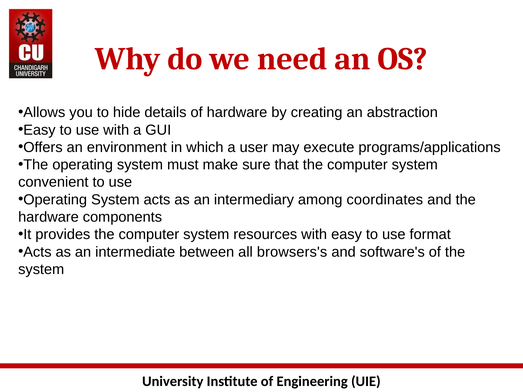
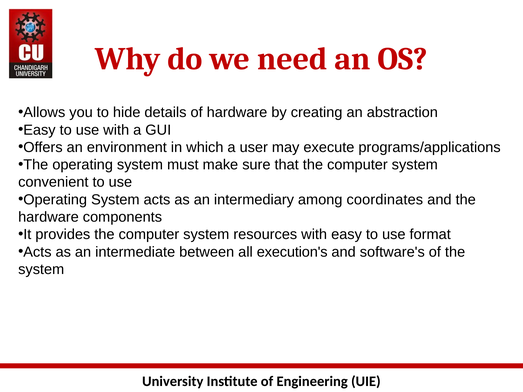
browsers's: browsers's -> execution's
